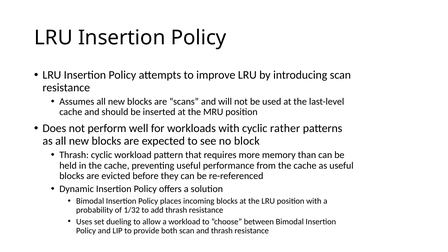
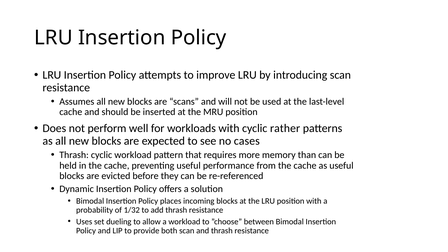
block: block -> cases
